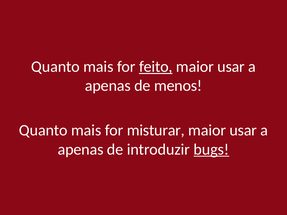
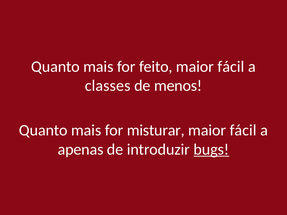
feito underline: present -> none
usar at (231, 67): usar -> fácil
apenas at (108, 86): apenas -> classes
usar at (243, 130): usar -> fácil
